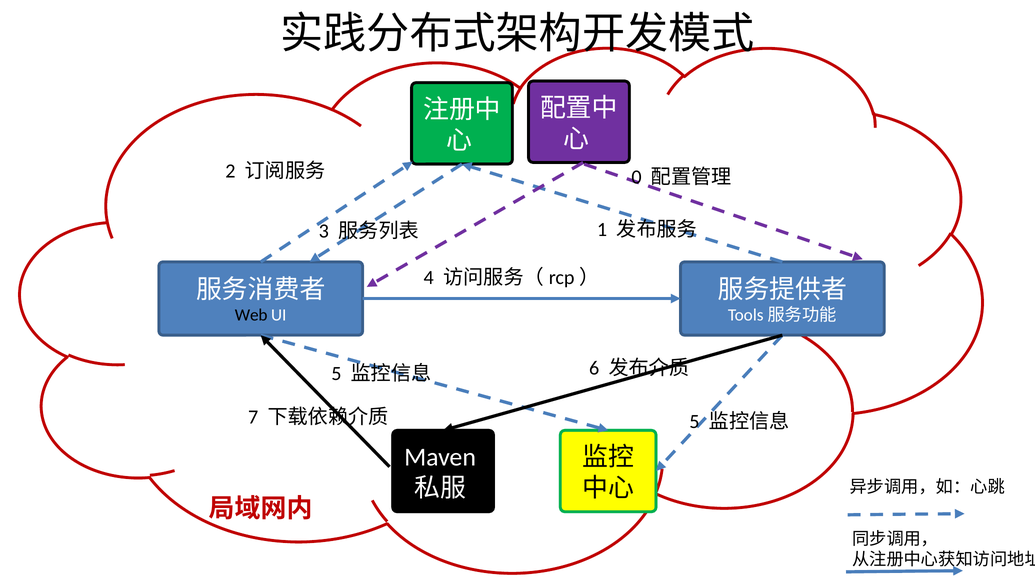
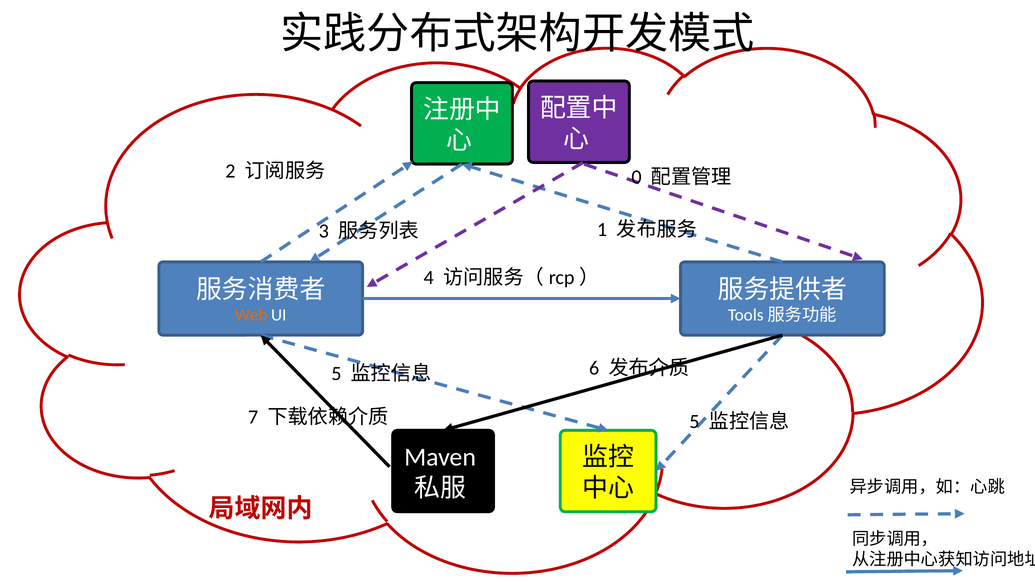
Web colour: black -> orange
